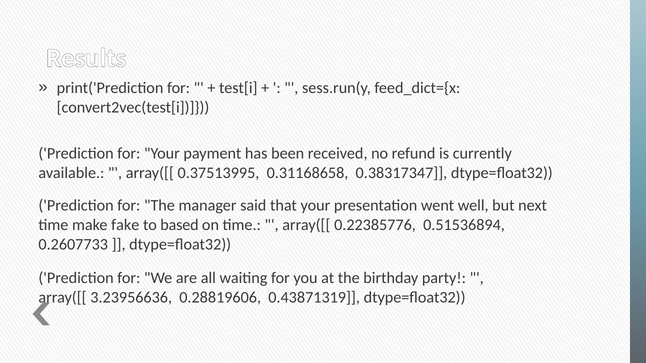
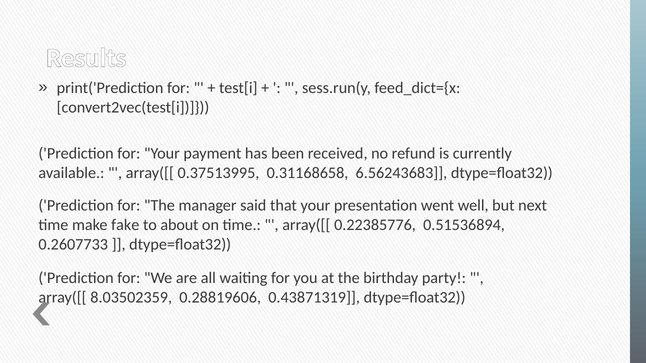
0.38317347: 0.38317347 -> 6.56243683
based: based -> about
3.23956636: 3.23956636 -> 8.03502359
